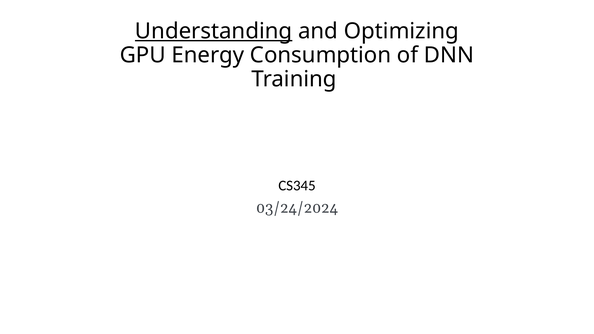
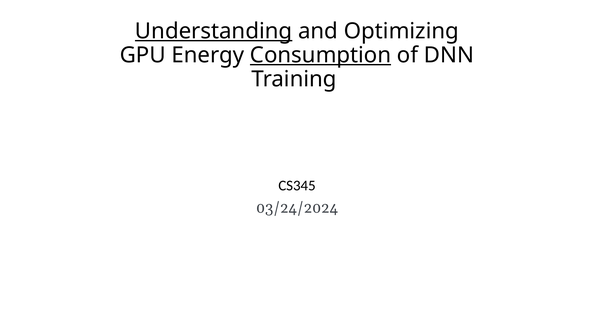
Consumption underline: none -> present
